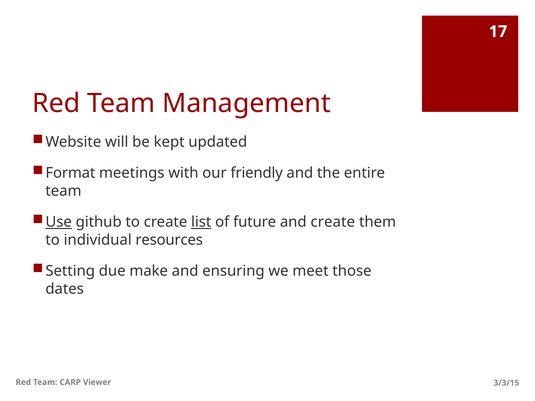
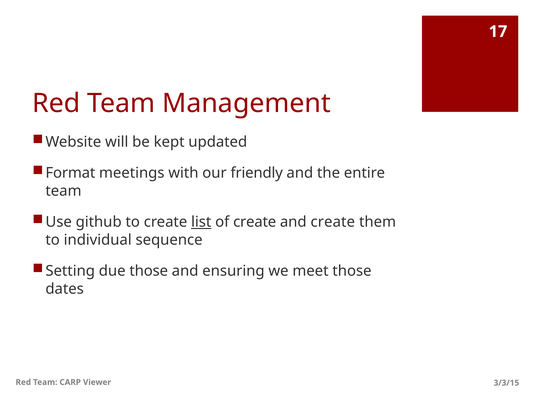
Use underline: present -> none
of future: future -> create
resources: resources -> sequence
due make: make -> those
